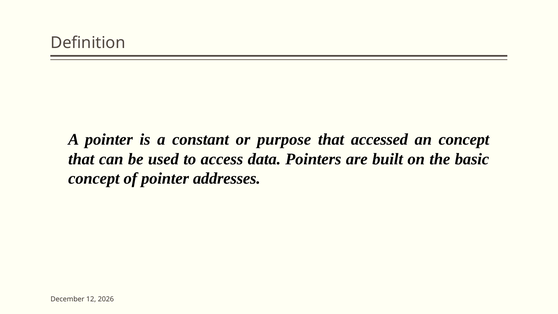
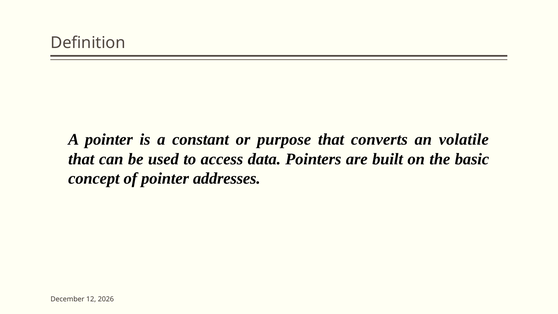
accessed: accessed -> converts
an concept: concept -> volatile
